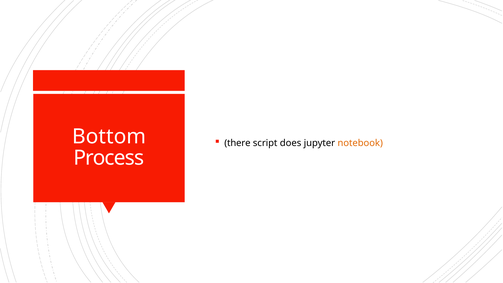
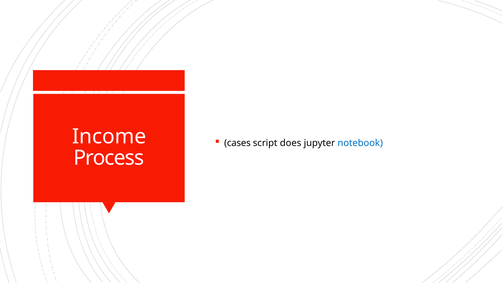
Bottom: Bottom -> Income
there: there -> cases
notebook colour: orange -> blue
